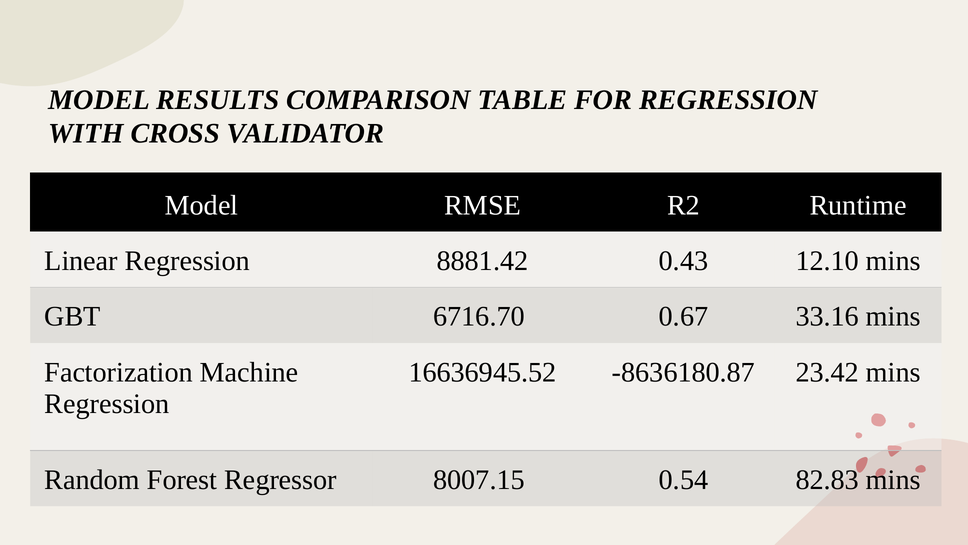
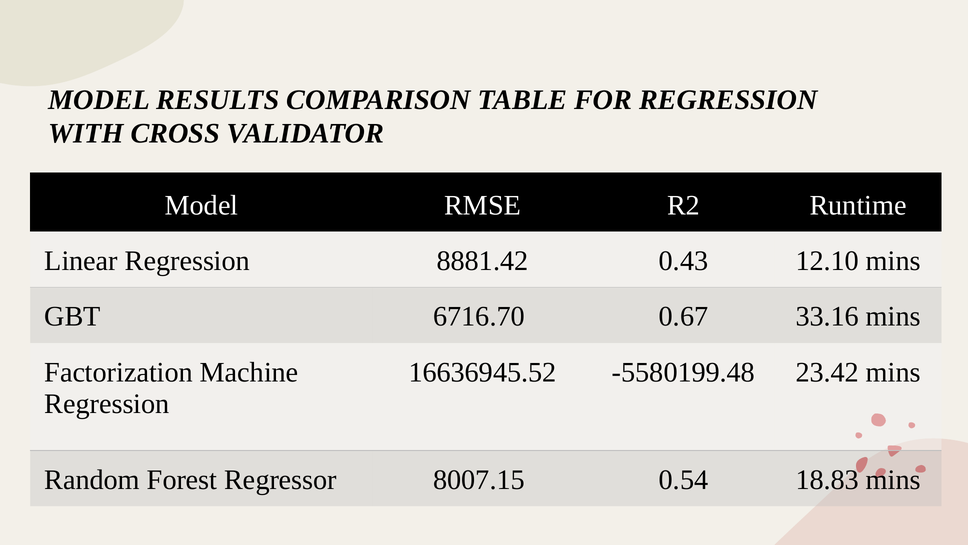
-8636180.87: -8636180.87 -> -5580199.48
82.83: 82.83 -> 18.83
